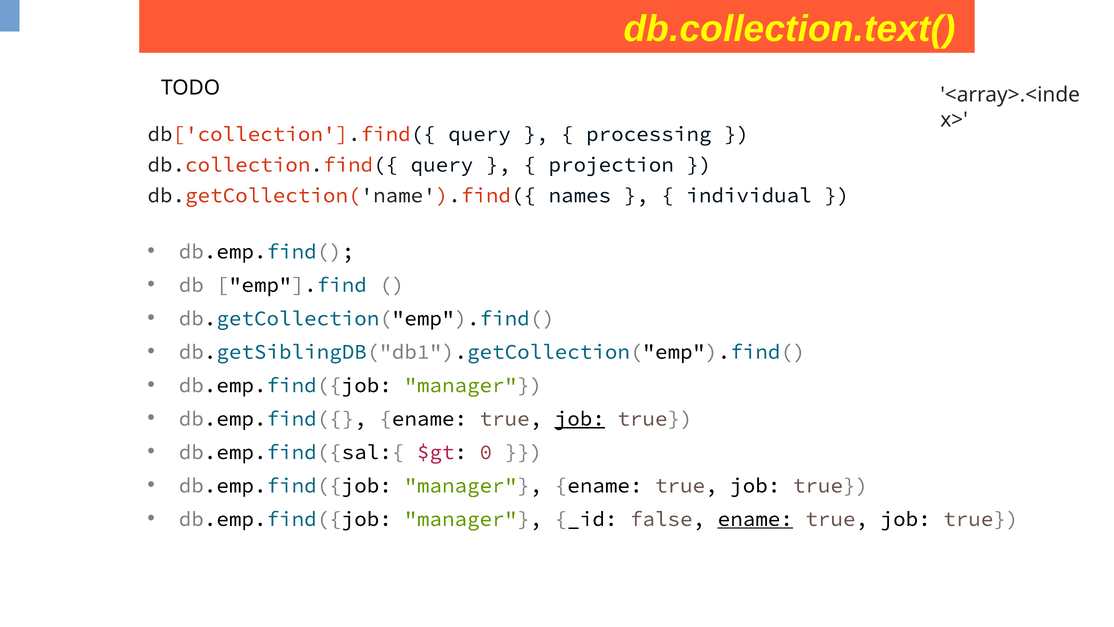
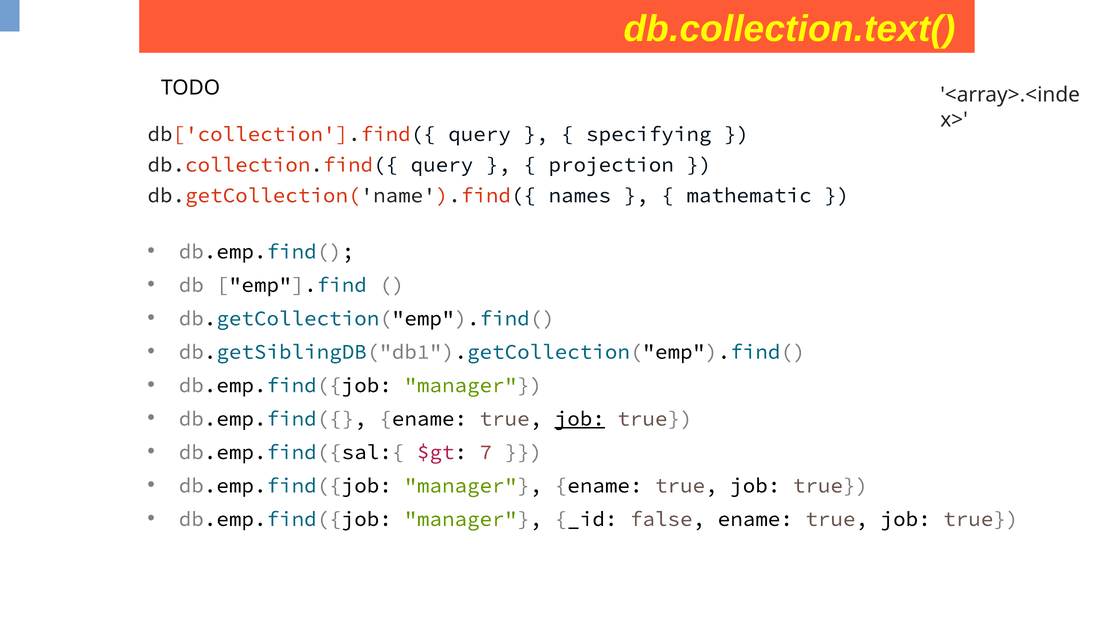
processing: processing -> specifying
individual: individual -> mathematic
0: 0 -> 7
ename at (755, 519) underline: present -> none
